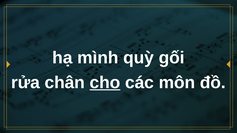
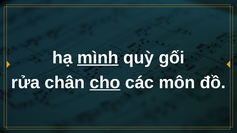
mình underline: none -> present
